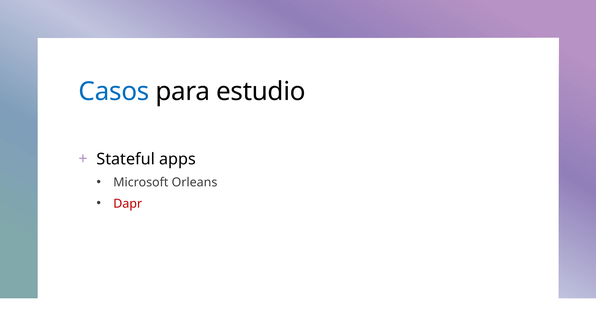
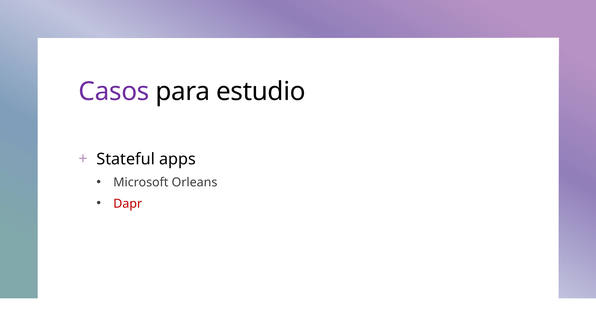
Casos colour: blue -> purple
